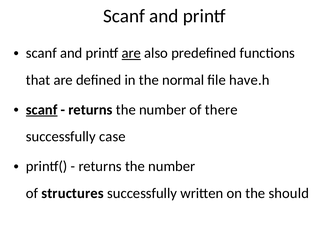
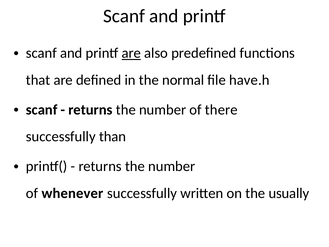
scanf at (42, 110) underline: present -> none
case: case -> than
structures: structures -> whenever
should: should -> usually
